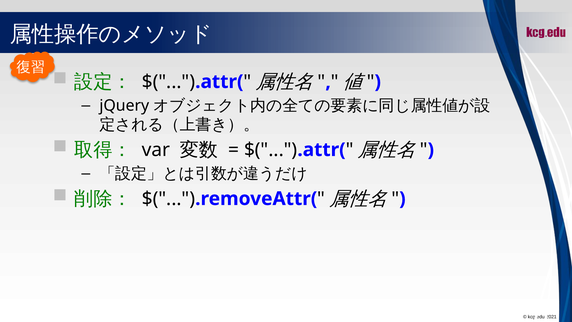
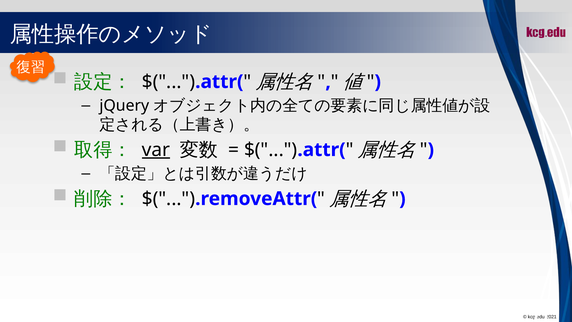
var underline: none -> present
